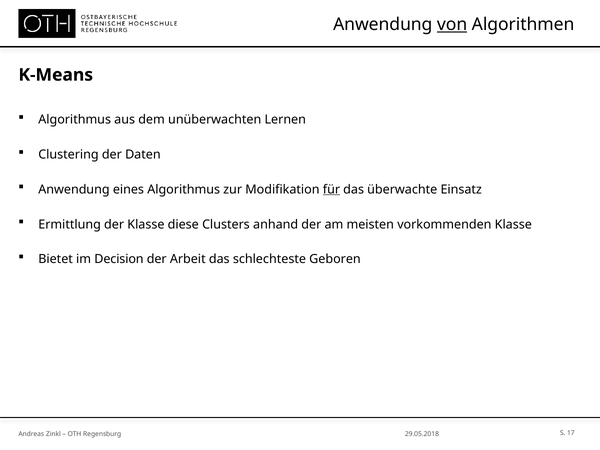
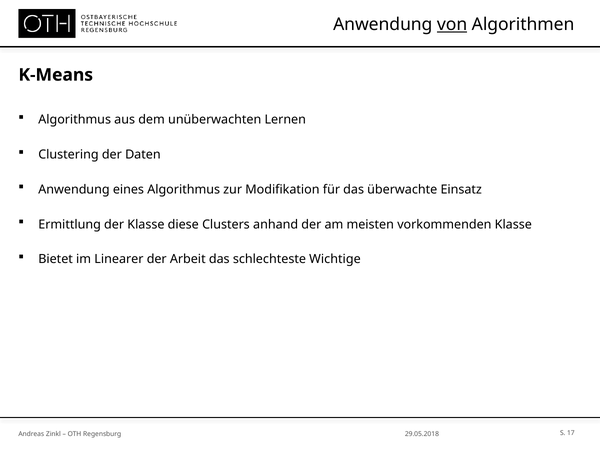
für underline: present -> none
Decision: Decision -> Linearer
Geboren: Geboren -> Wichtige
